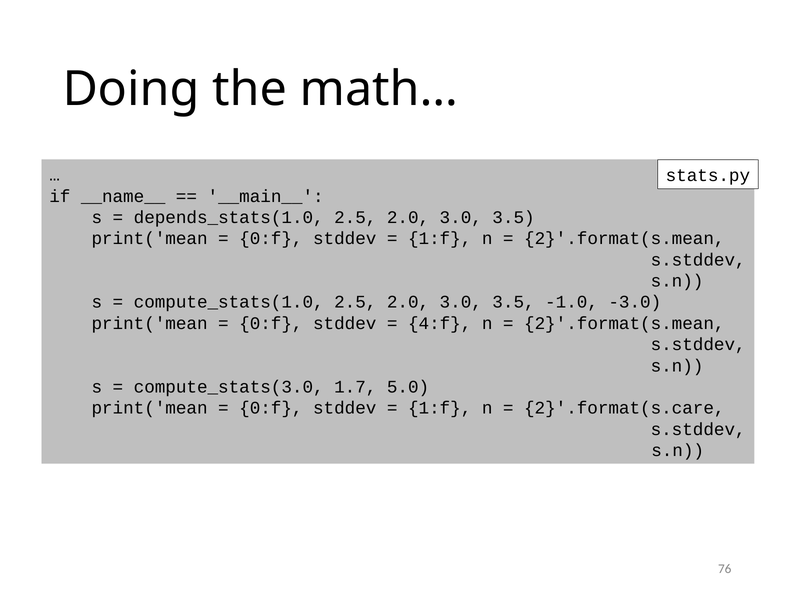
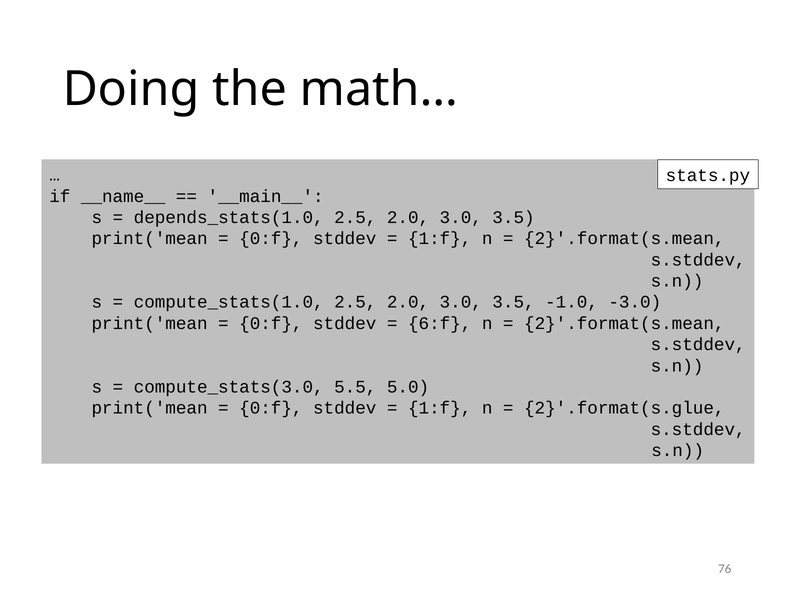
4:f: 4:f -> 6:f
1.7: 1.7 -> 5.5
2}'.format(s.care: 2}'.format(s.care -> 2}'.format(s.glue
